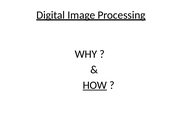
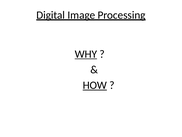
WHY underline: none -> present
